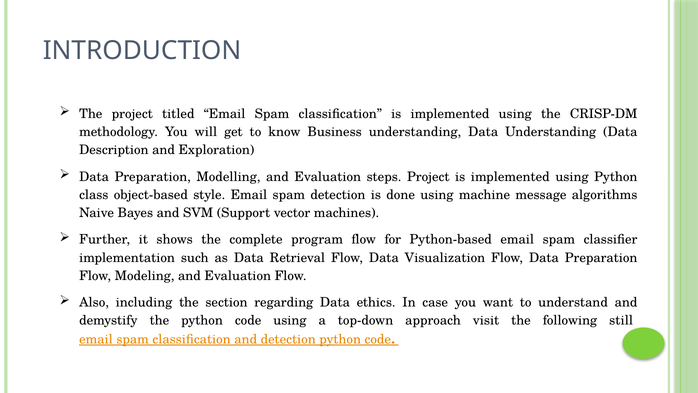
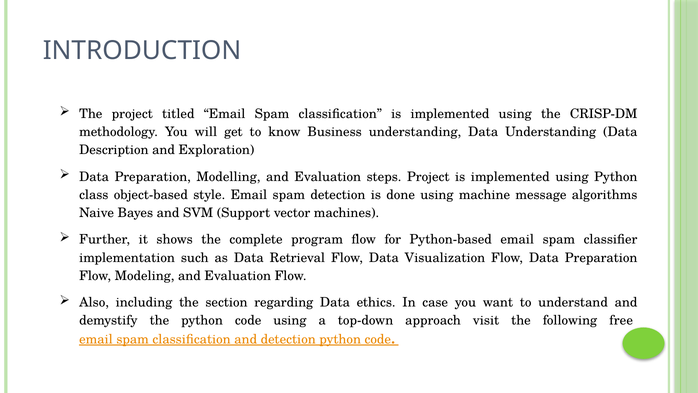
still: still -> free
